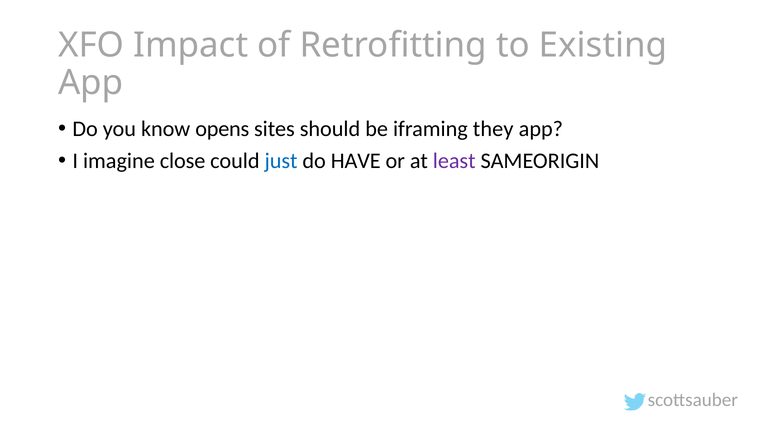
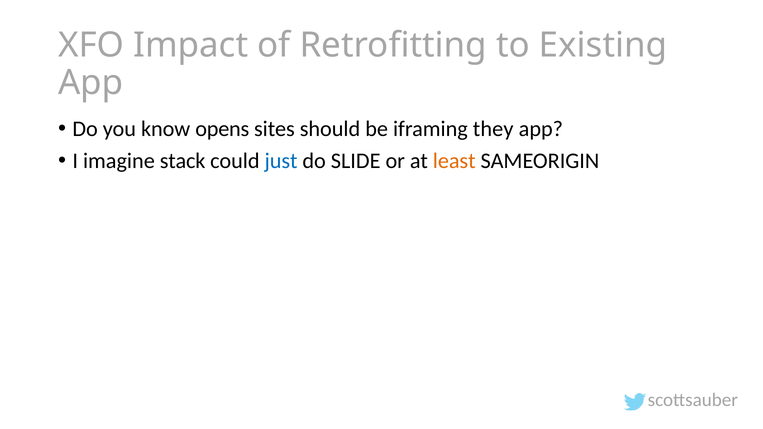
close: close -> stack
HAVE: HAVE -> SLIDE
least colour: purple -> orange
